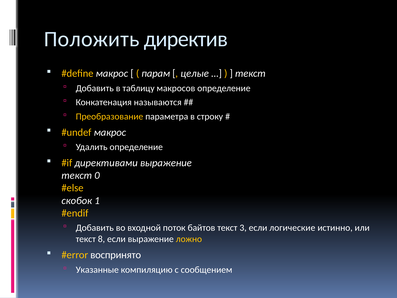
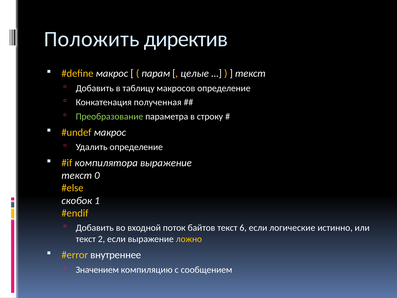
называются: называются -> полученная
Преобразование colour: yellow -> light green
директивами: директивами -> компилятора
3: 3 -> 6
8: 8 -> 2
воспринято: воспринято -> внутреннее
Указанные: Указанные -> Значением
